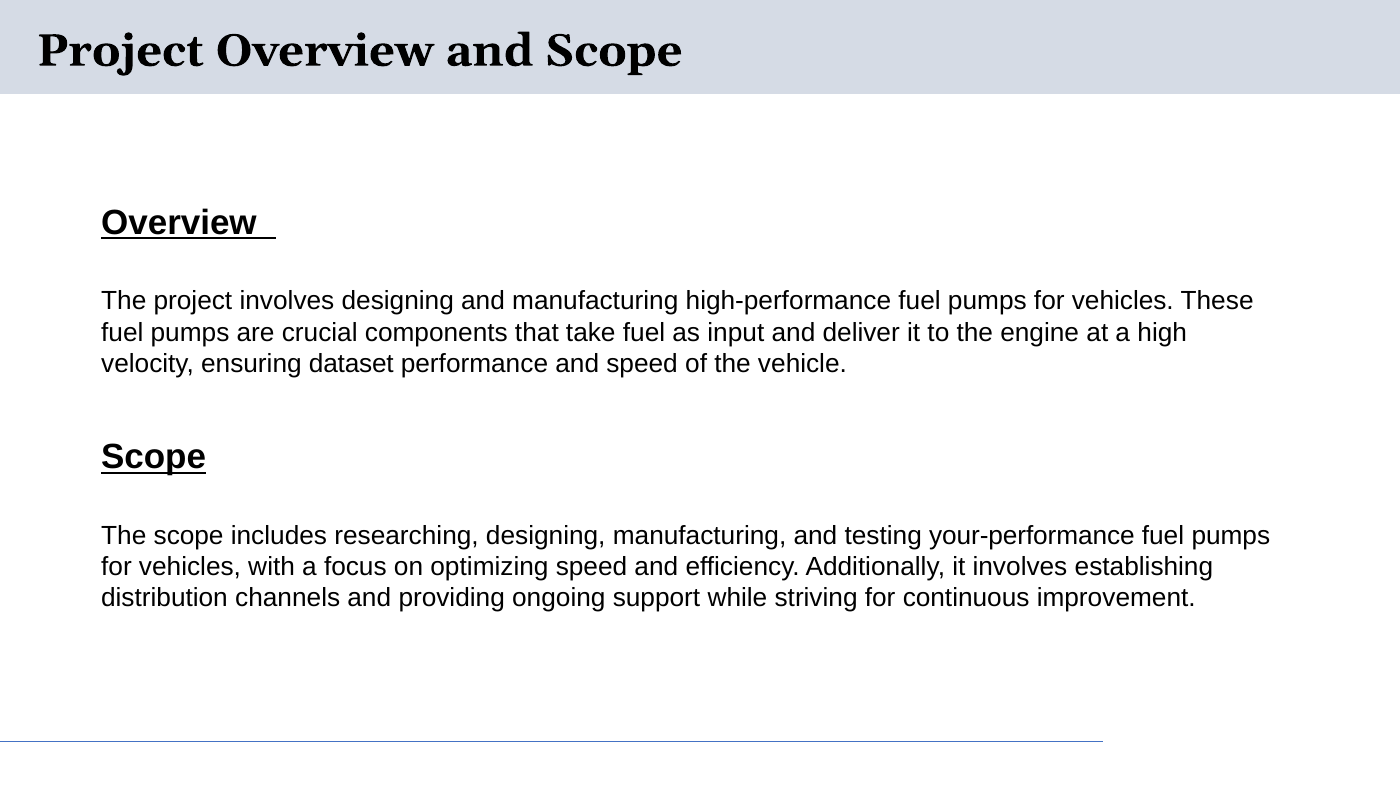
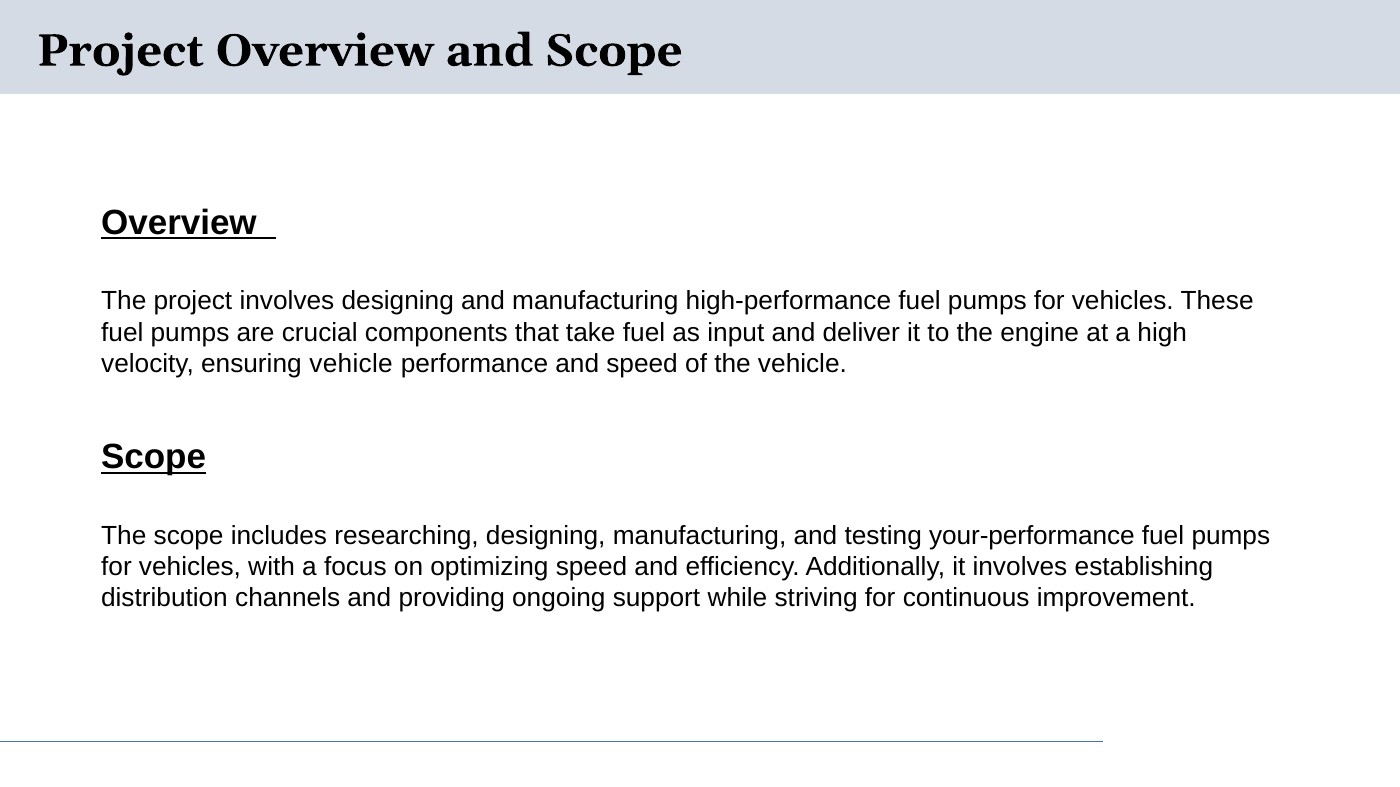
ensuring dataset: dataset -> vehicle
